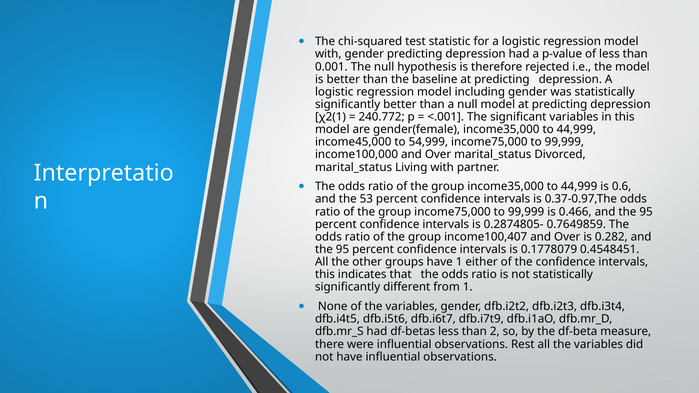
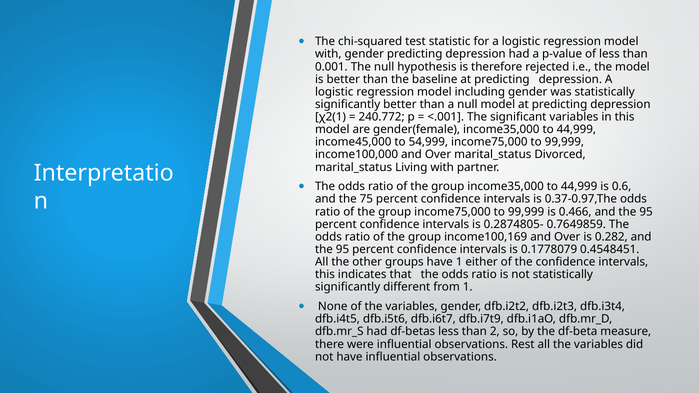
53: 53 -> 75
income100,407: income100,407 -> income100,169
